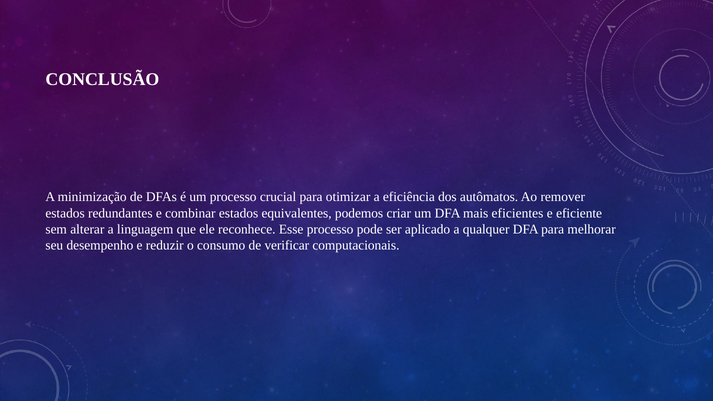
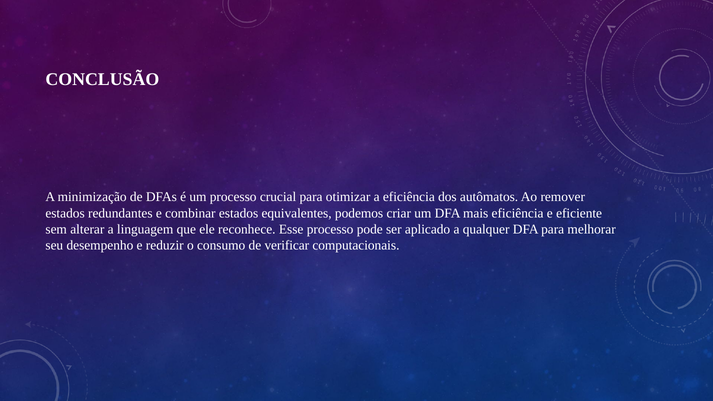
mais eficientes: eficientes -> eficiência
